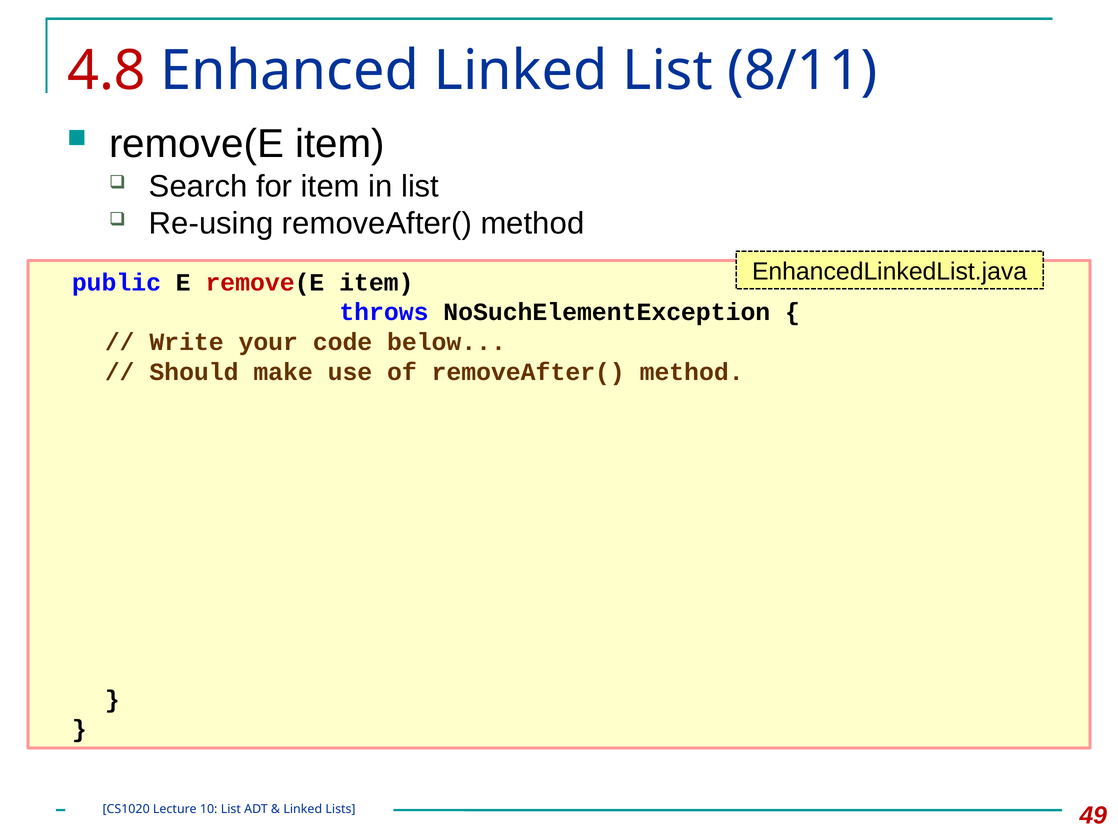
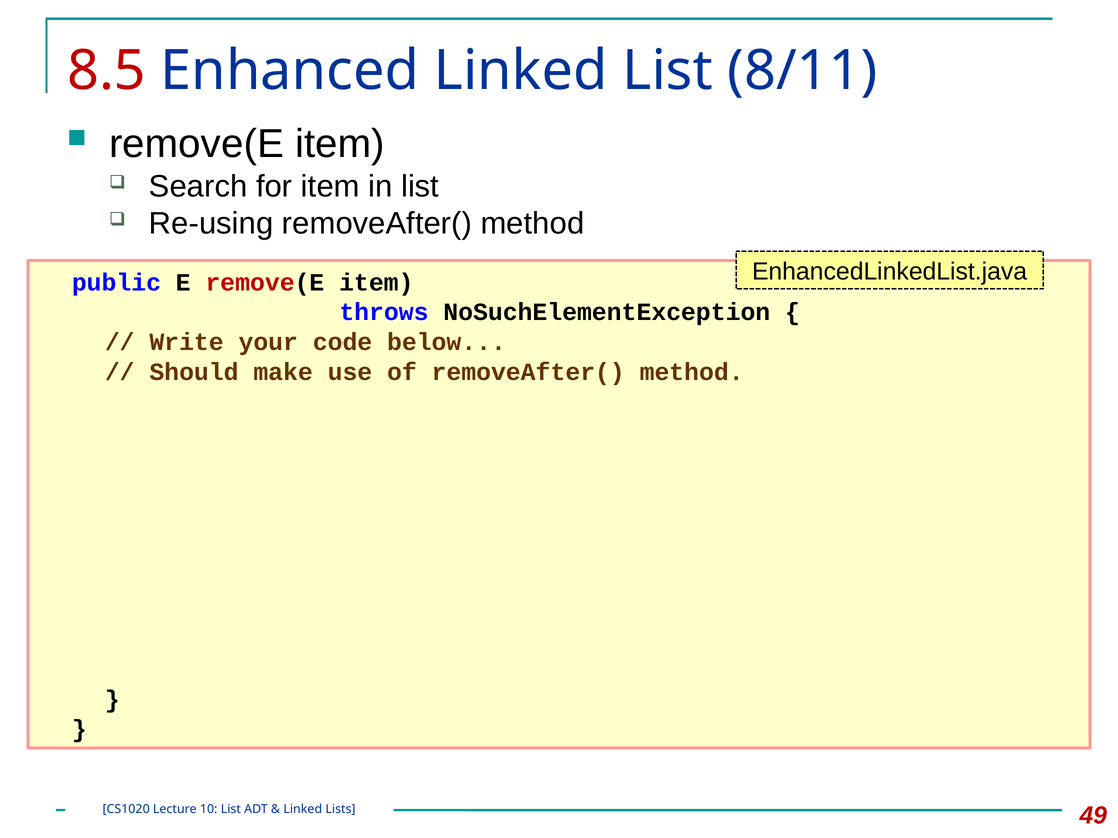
4.8: 4.8 -> 8.5
